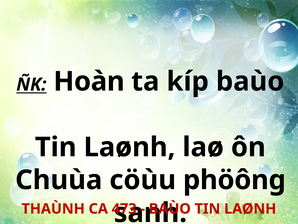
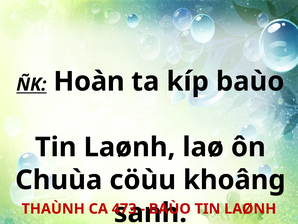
phöông: phöông -> khoâng
